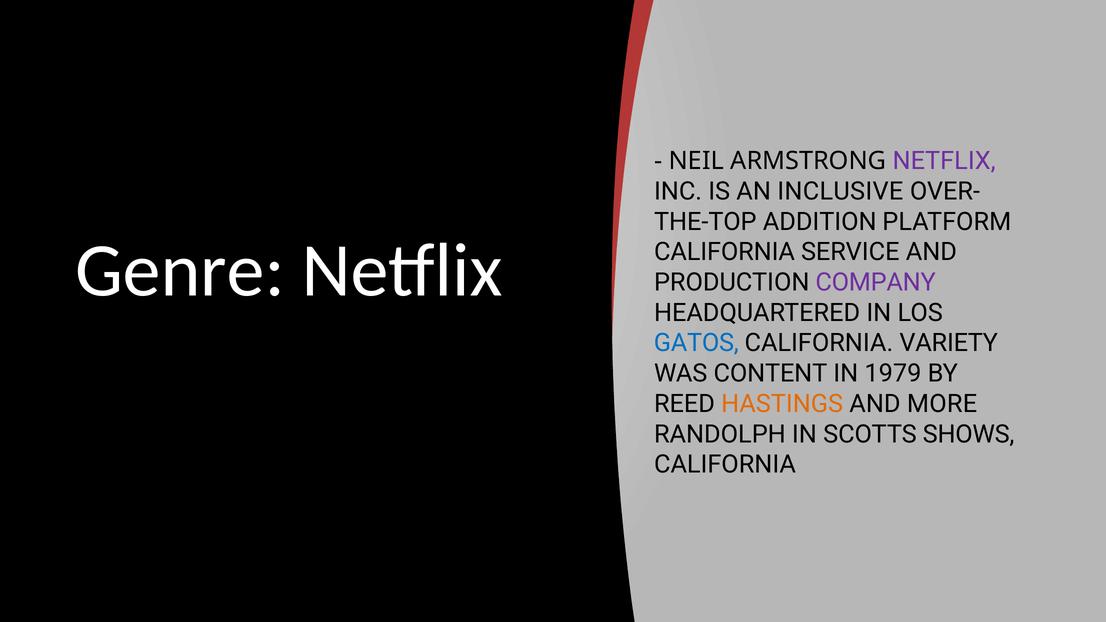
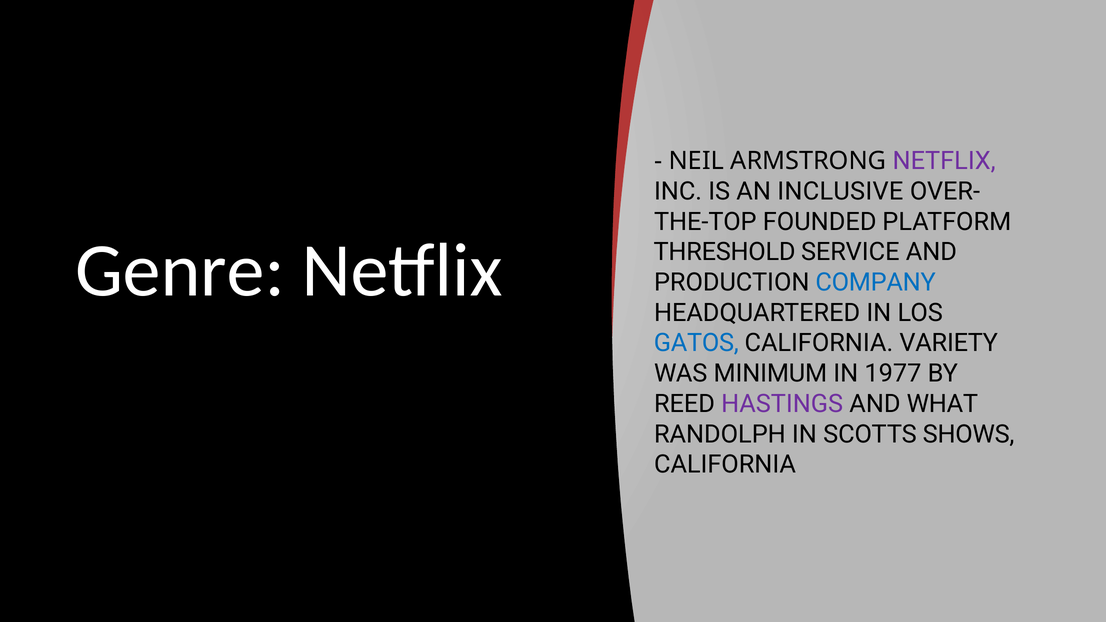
ADDITION: ADDITION -> FOUNDED
CALIFORNIA at (725, 252): CALIFORNIA -> THRESHOLD
COMPANY colour: purple -> blue
CONTENT: CONTENT -> MINIMUM
1979: 1979 -> 1977
HASTINGS colour: orange -> purple
MORE: MORE -> WHAT
